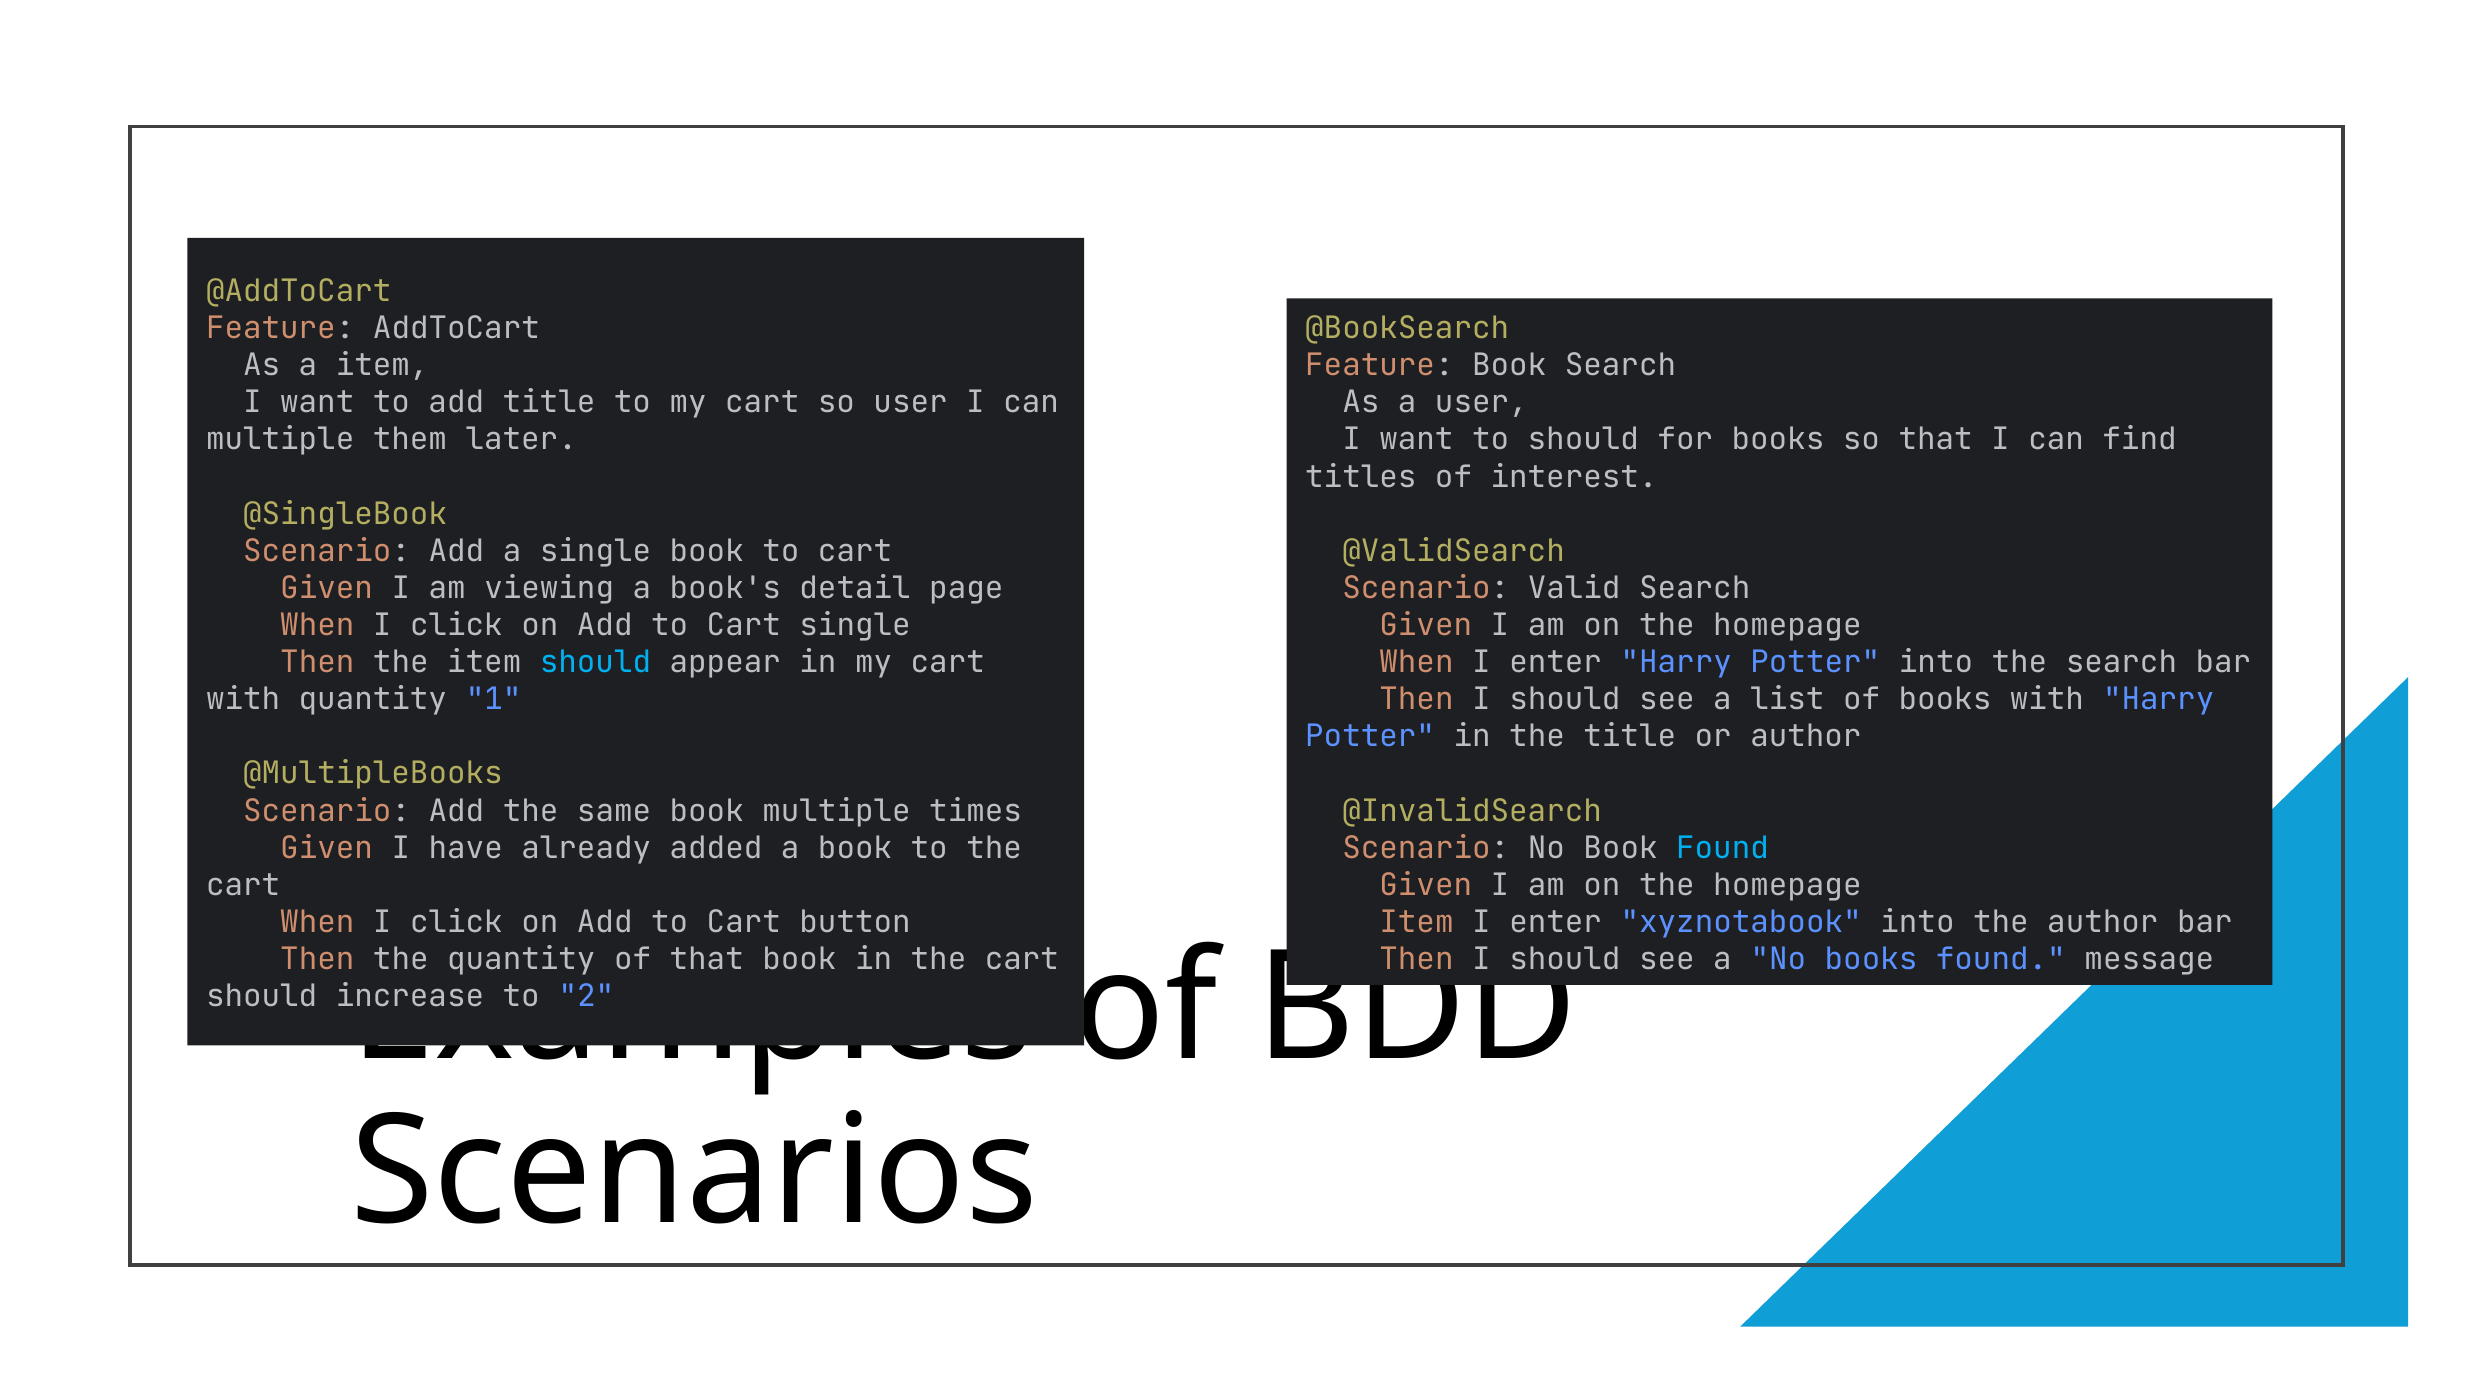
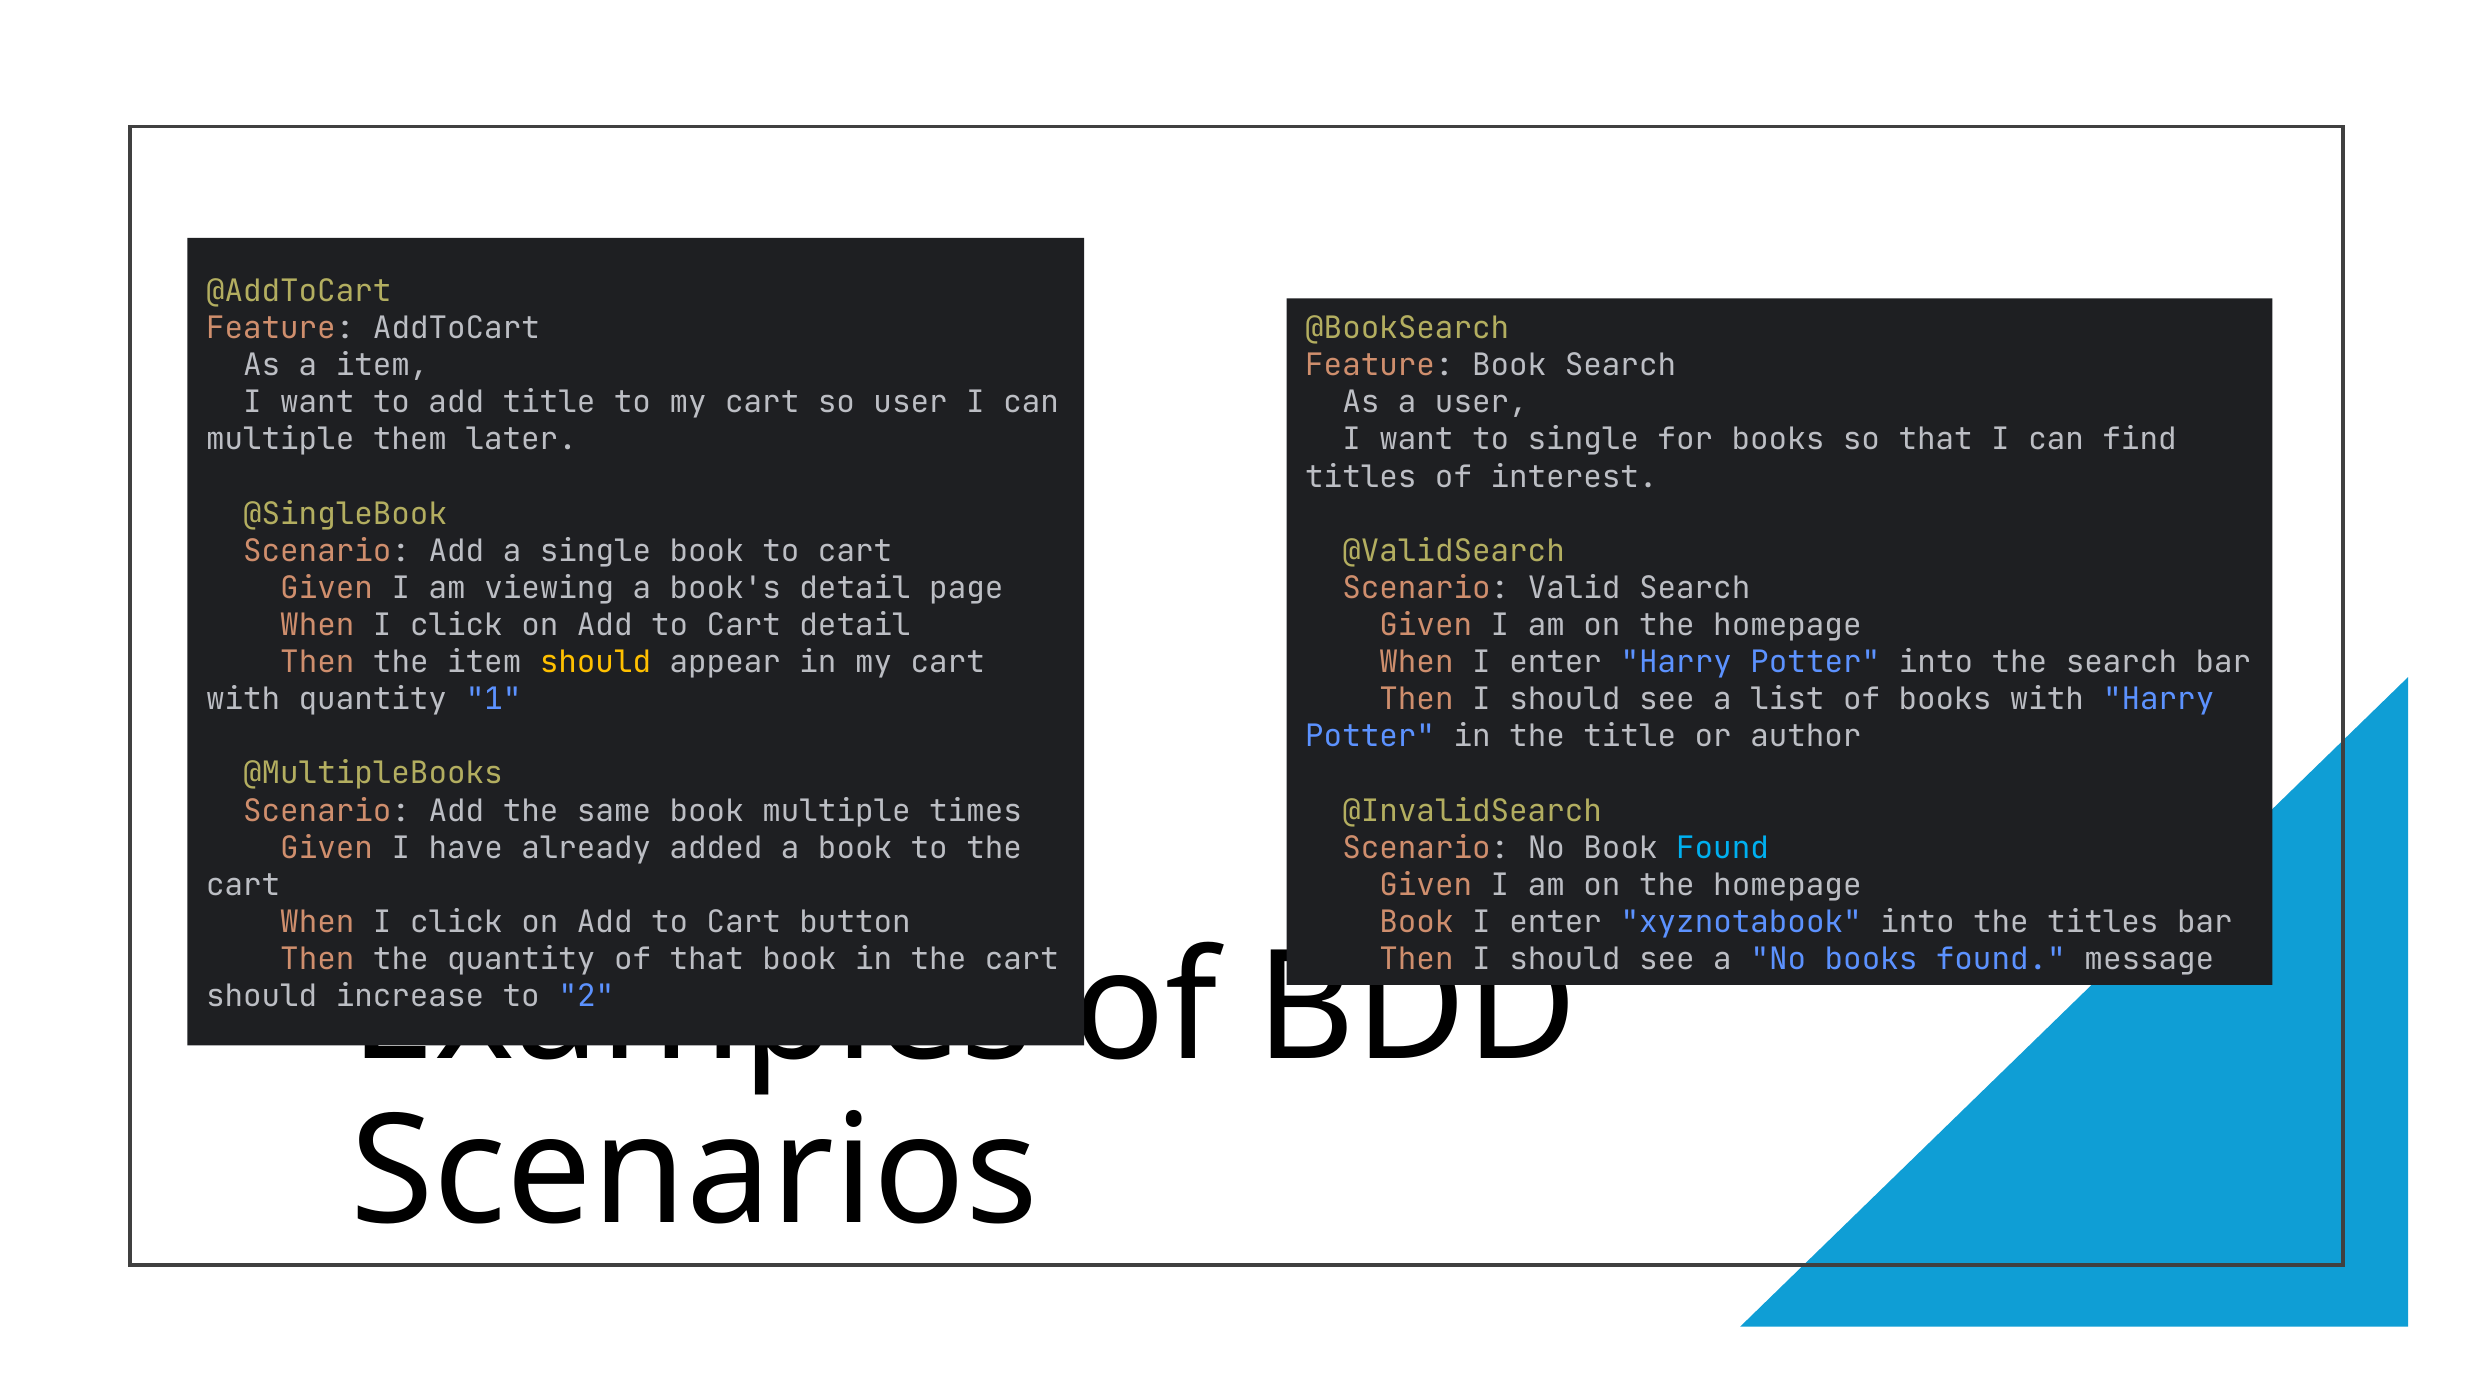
to should: should -> single
Cart single: single -> detail
should at (595, 662) colour: light blue -> yellow
Item at (1416, 922): Item -> Book
the author: author -> titles
